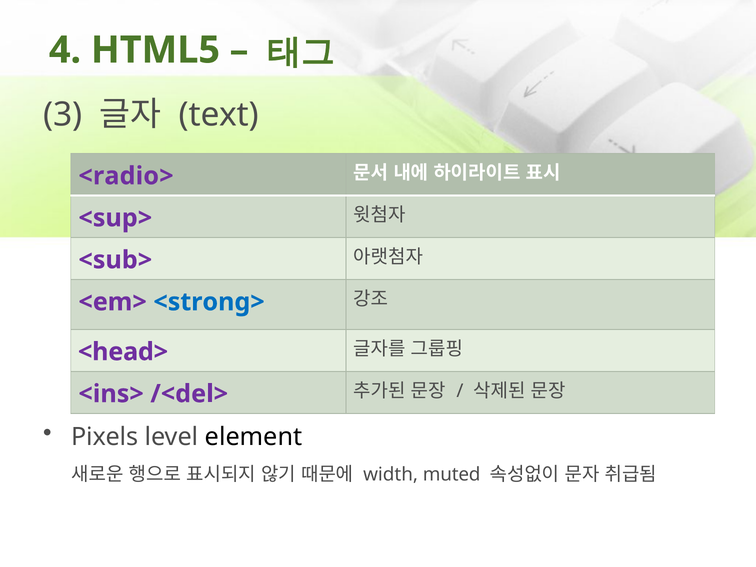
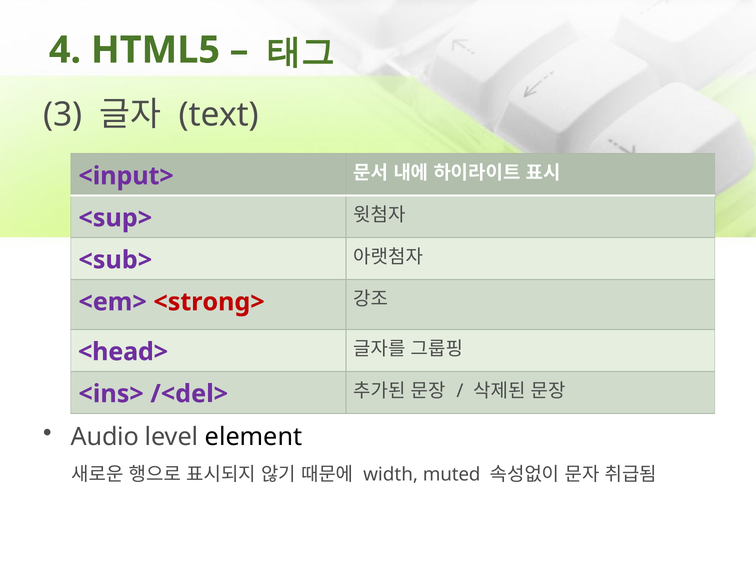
<radio>: <radio> -> <input>
<strong> colour: blue -> red
Pixels: Pixels -> Audio
